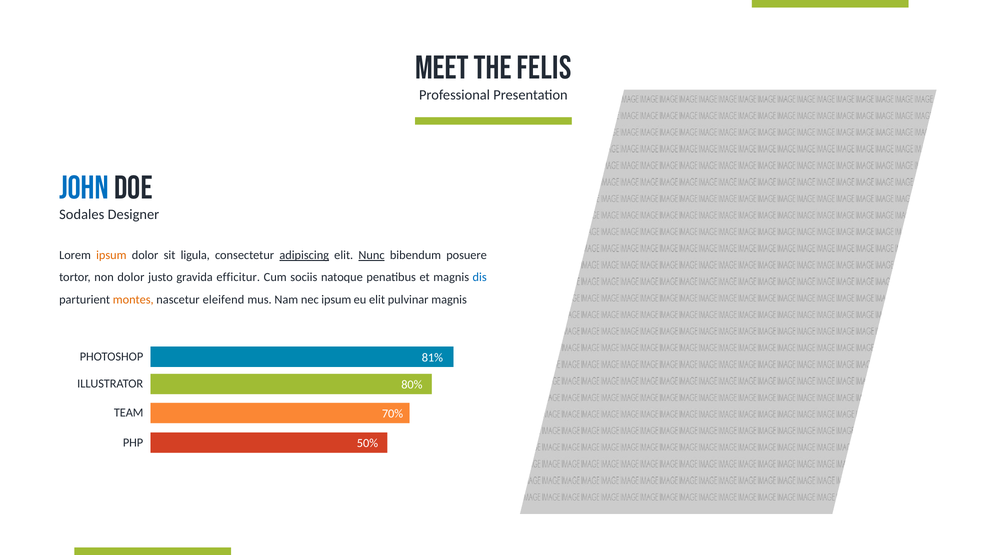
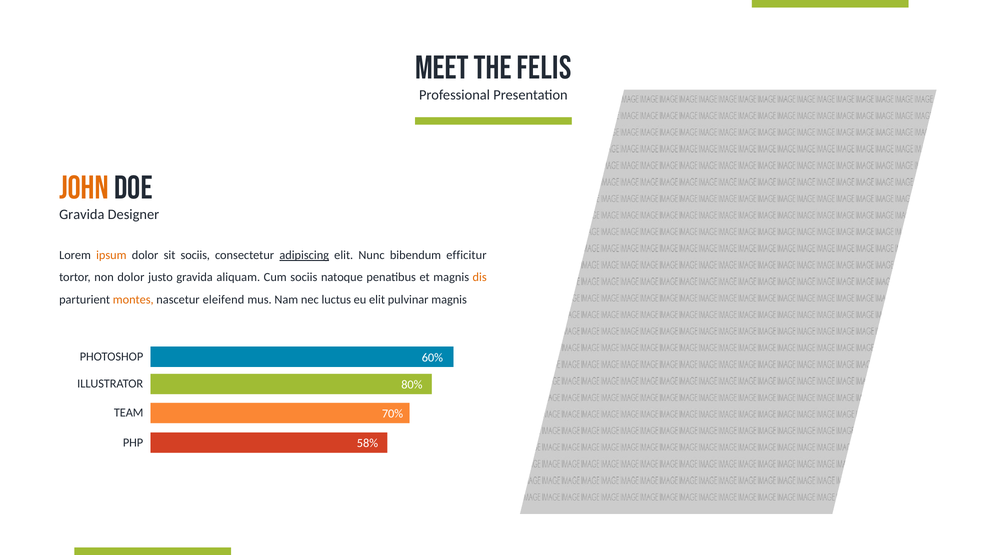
John colour: blue -> orange
Sodales at (82, 215): Sodales -> Gravida
sit ligula: ligula -> sociis
Nunc underline: present -> none
posuere: posuere -> efficitur
efficitur: efficitur -> aliquam
dis colour: blue -> orange
nec ipsum: ipsum -> luctus
81%: 81% -> 60%
50%: 50% -> 58%
